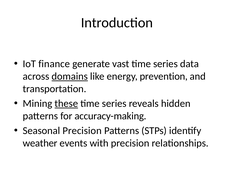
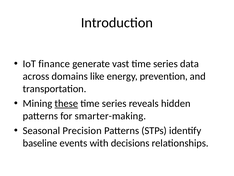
domains underline: present -> none
accuracy-making: accuracy-making -> smarter-making
weather: weather -> baseline
with precision: precision -> decisions
